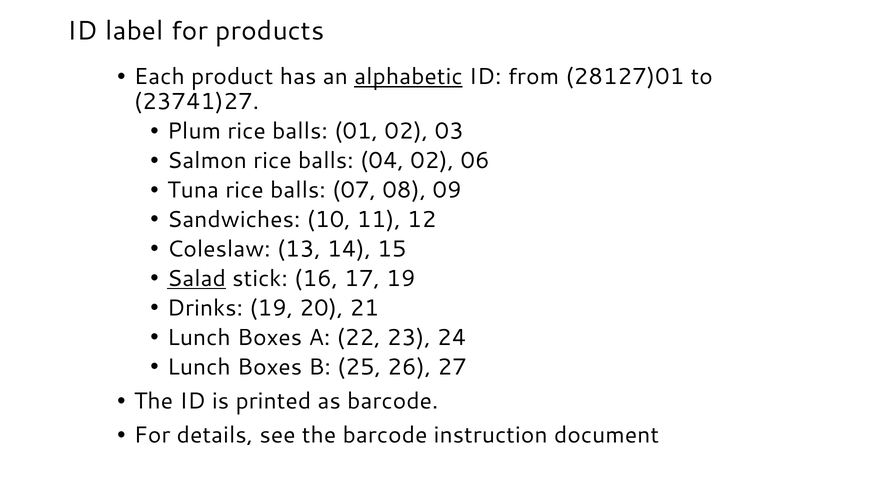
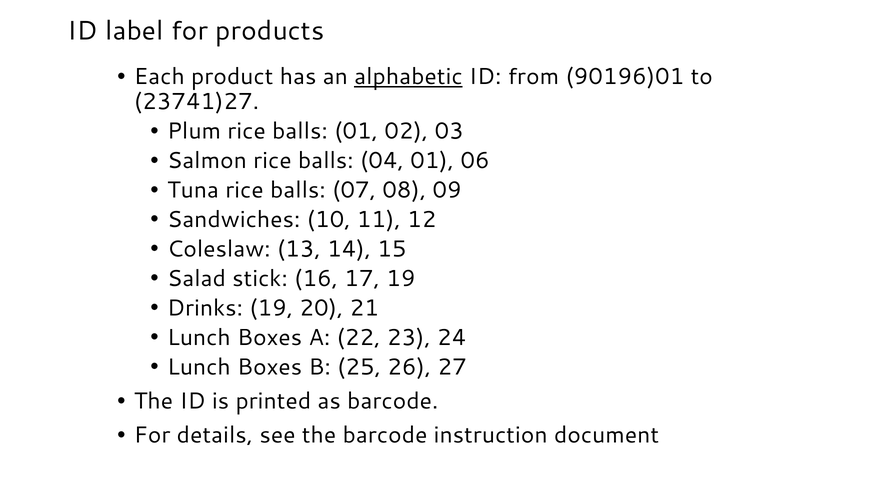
28127)01: 28127)01 -> 90196)01
04 02: 02 -> 01
Salad underline: present -> none
